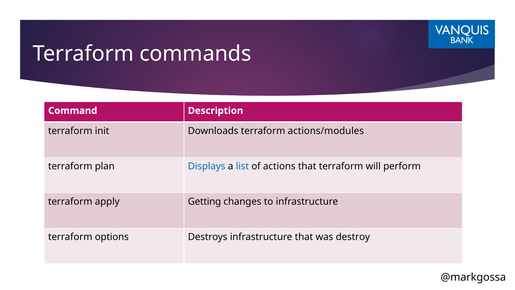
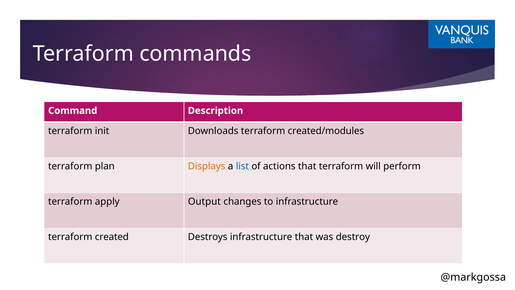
actions/modules: actions/modules -> created/modules
Displays colour: blue -> orange
Getting: Getting -> Output
options: options -> created
